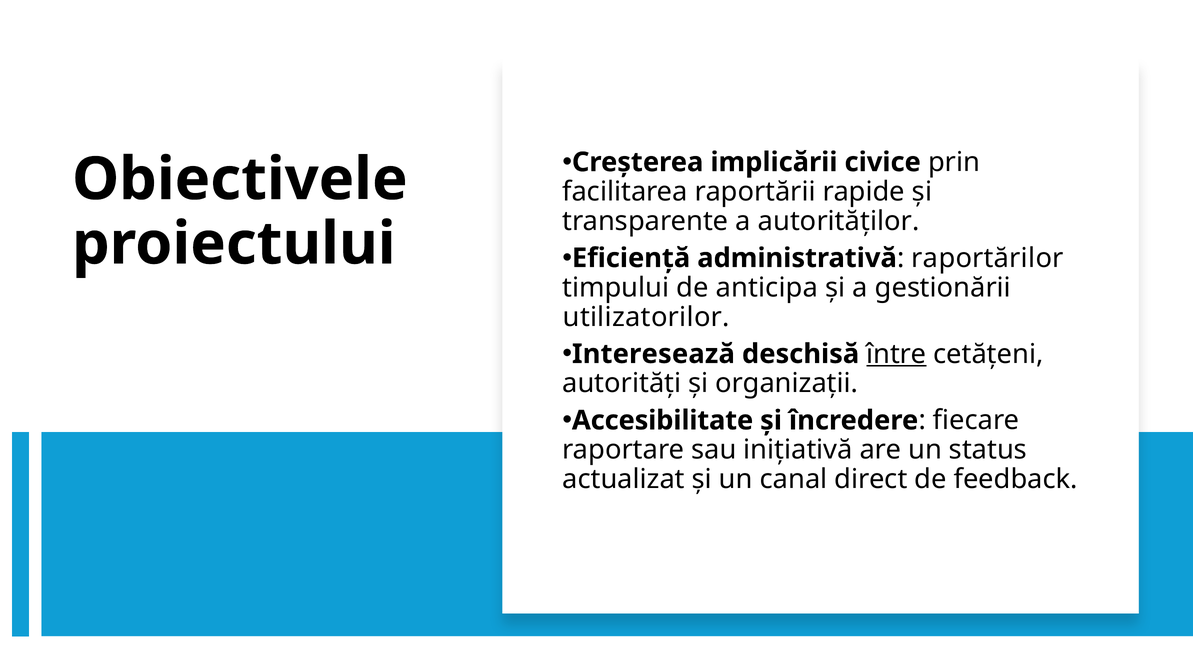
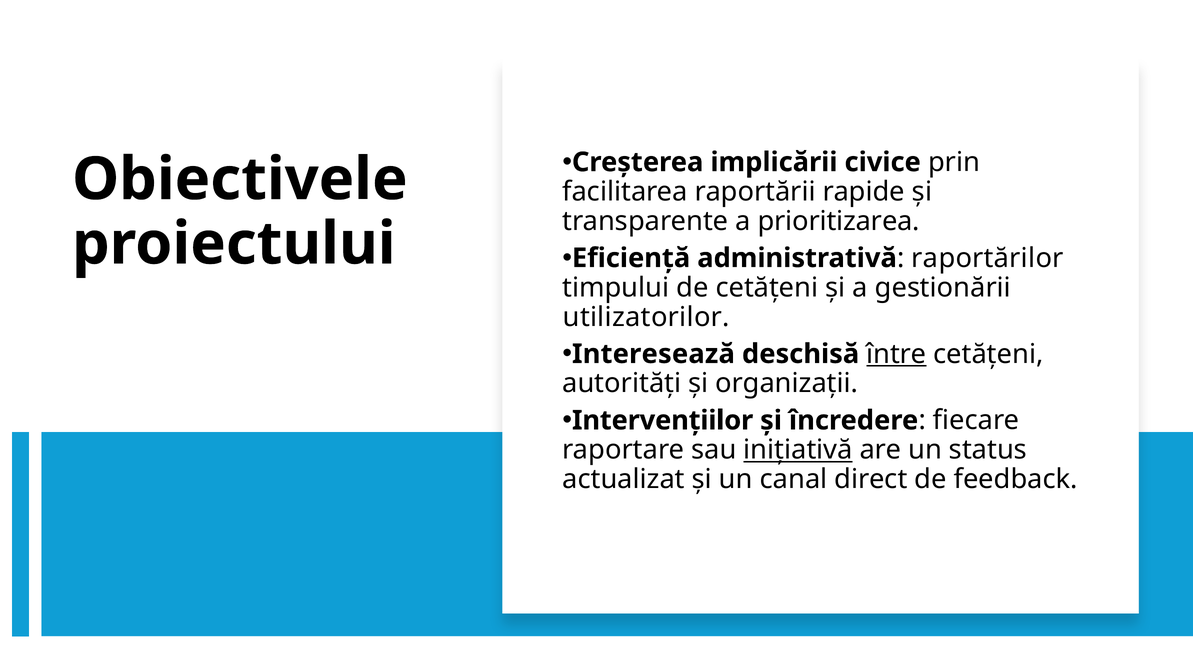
autorităților: autorităților -> prioritizarea
de anticipa: anticipa -> cetățeni
Accesibilitate: Accesibilitate -> Intervențiilor
inițiativă underline: none -> present
